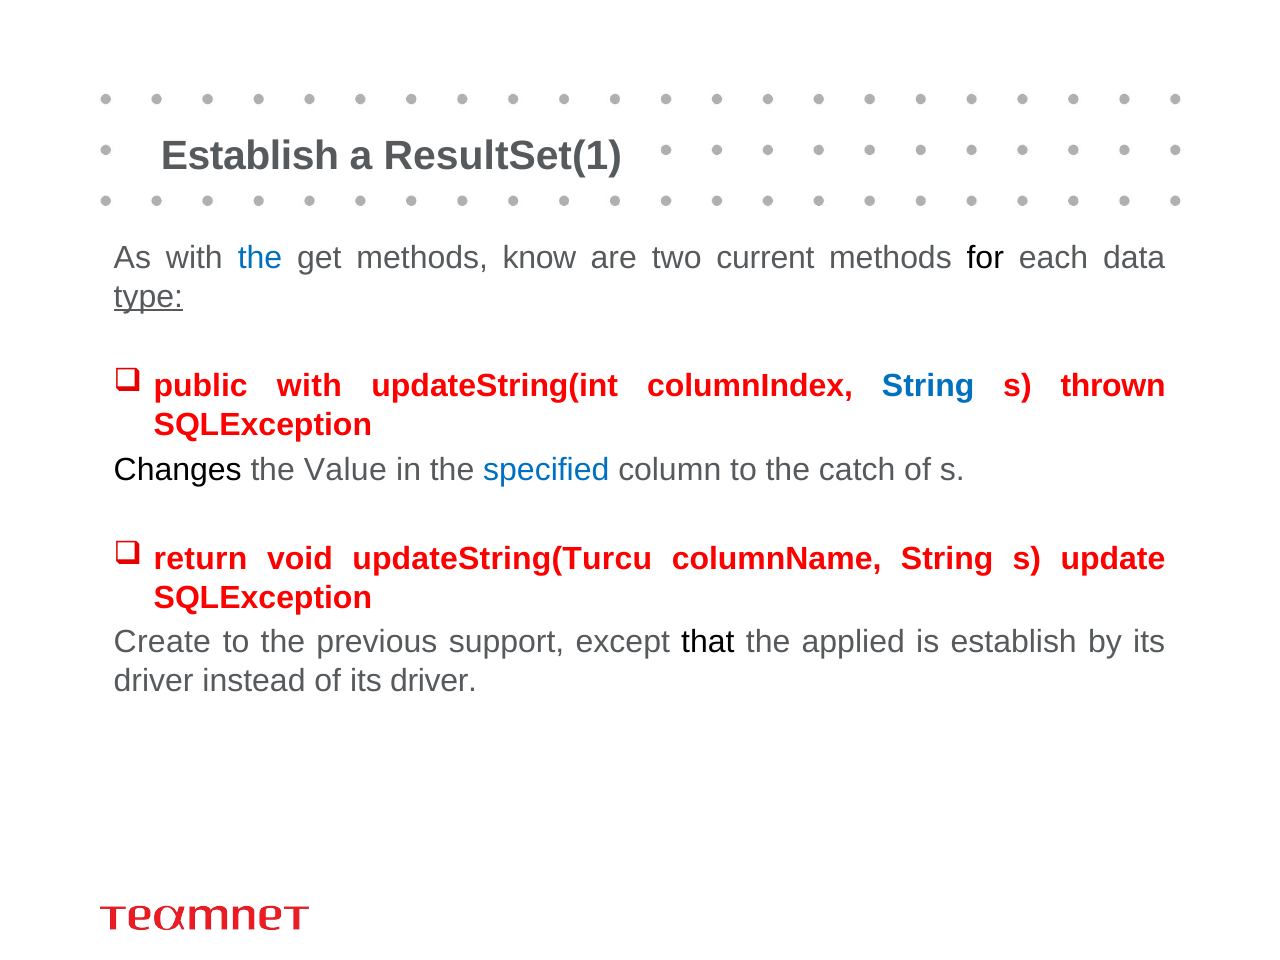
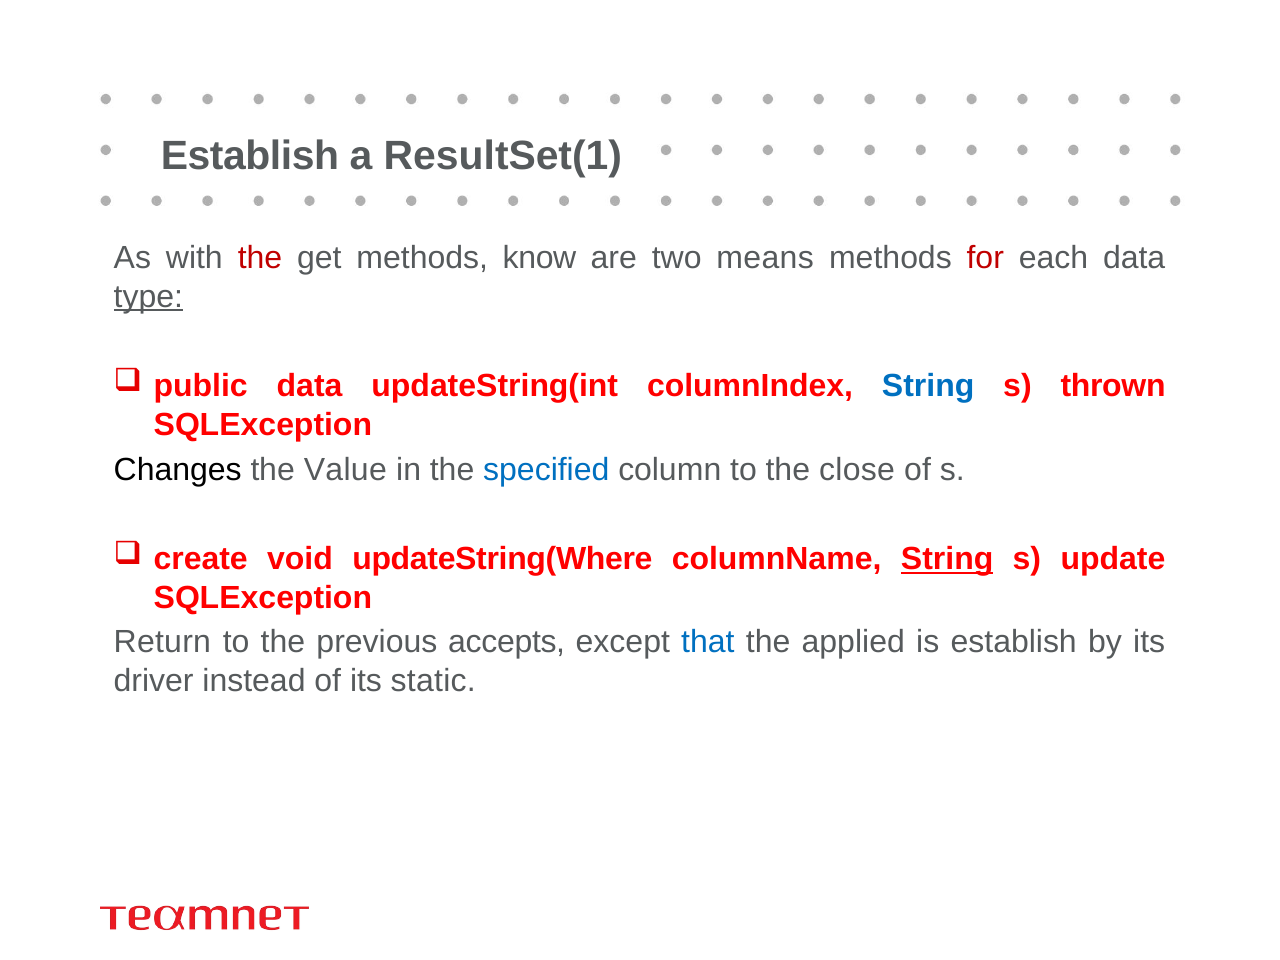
the at (260, 258) colour: blue -> red
current: current -> means
for colour: black -> red
public with: with -> data
catch: catch -> close
return: return -> create
updateString(Turcu: updateString(Turcu -> updateString(Where
String at (947, 559) underline: none -> present
Create: Create -> Return
support: support -> accepts
that colour: black -> blue
of its driver: driver -> static
